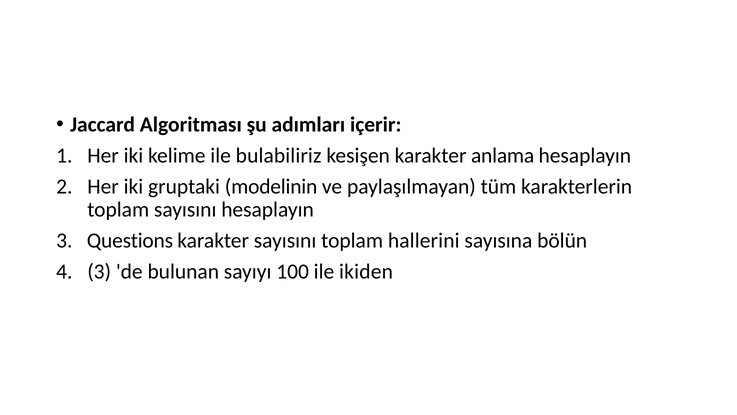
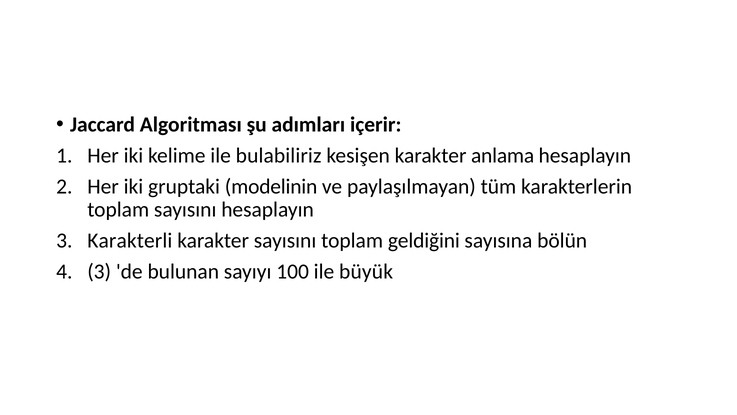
Questions: Questions -> Karakterli
hallerini: hallerini -> geldiğini
ikiden: ikiden -> büyük
